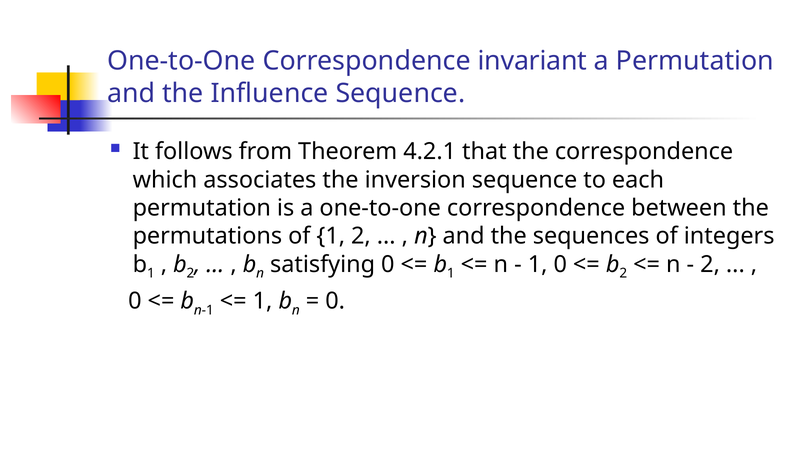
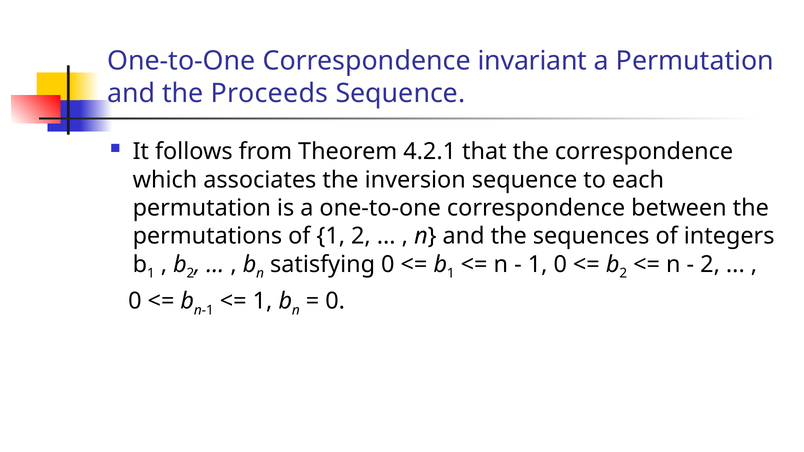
Influence: Influence -> Proceeds
